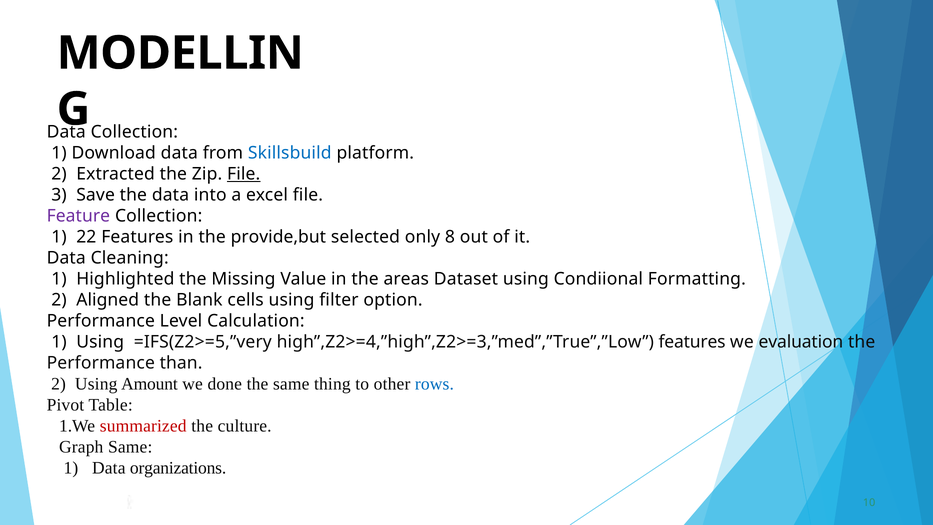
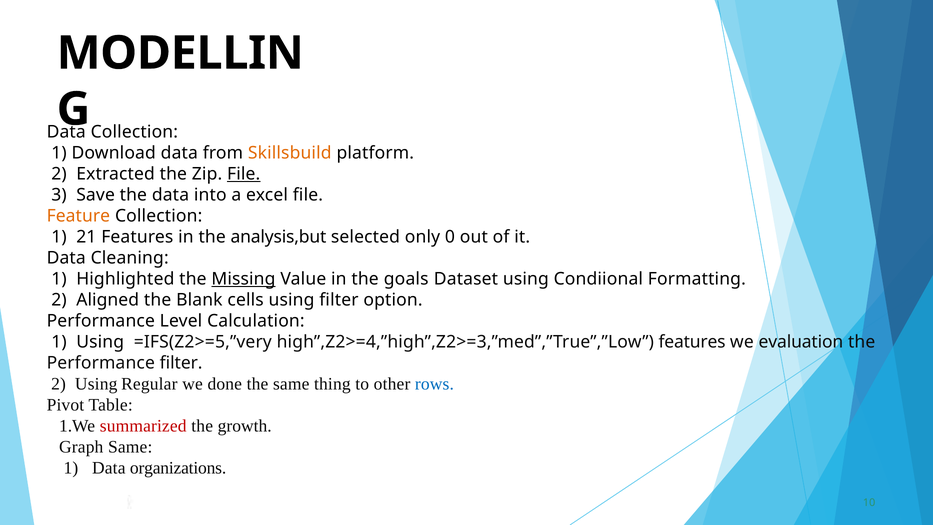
Skillsbuild colour: blue -> orange
Feature colour: purple -> orange
22: 22 -> 21
provide,but: provide,but -> analysis,but
8: 8 -> 0
Missing underline: none -> present
areas: areas -> goals
Performance than: than -> filter
Amount: Amount -> Regular
culture: culture -> growth
